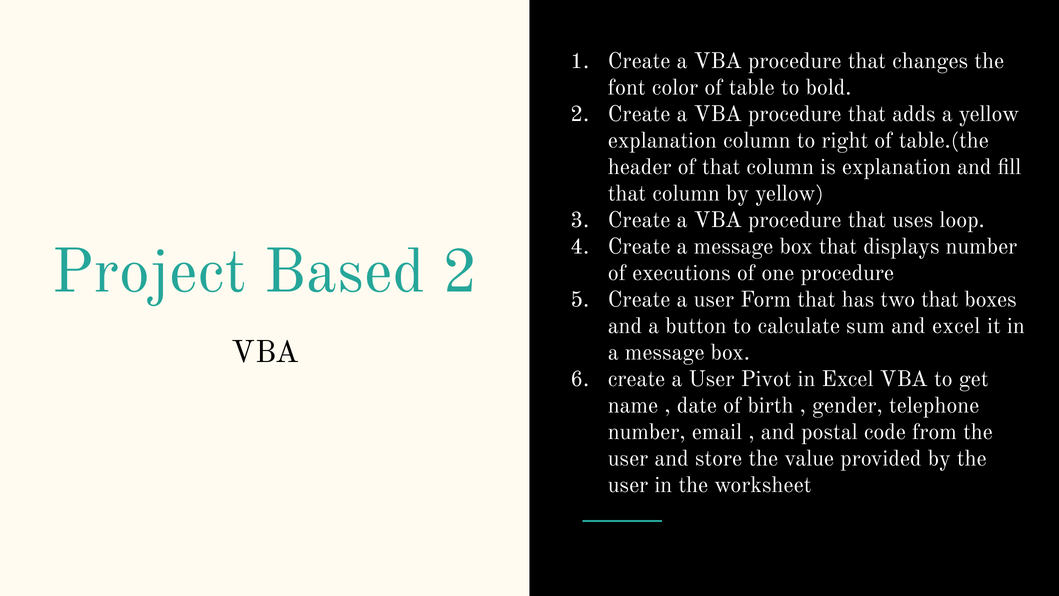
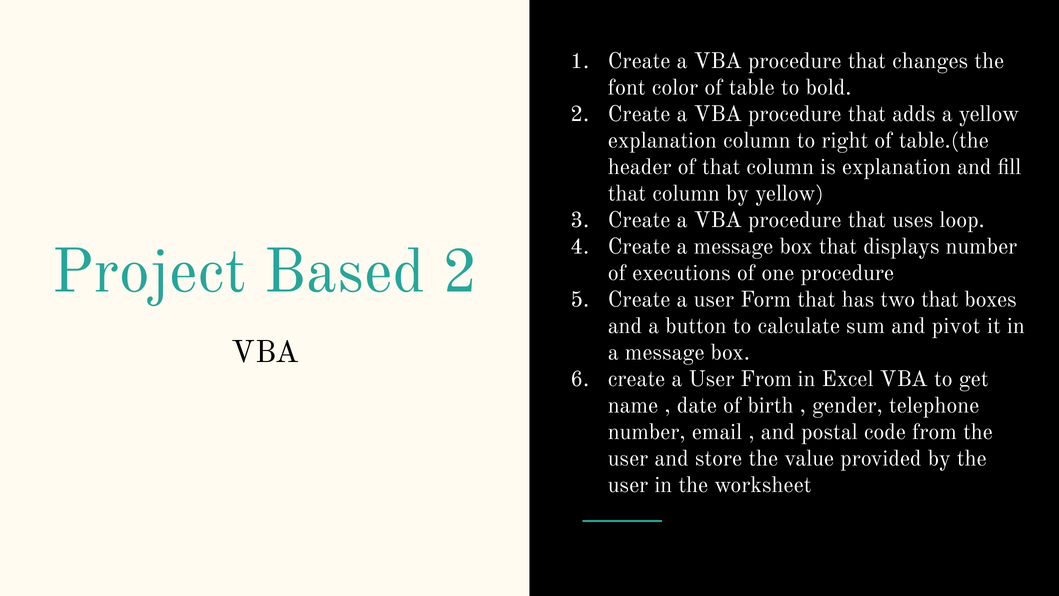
and excel: excel -> pivot
User Pivot: Pivot -> From
